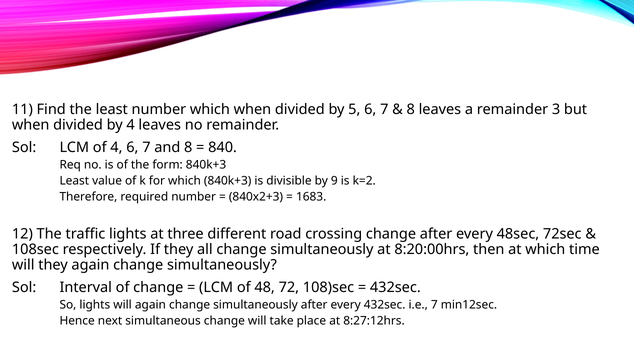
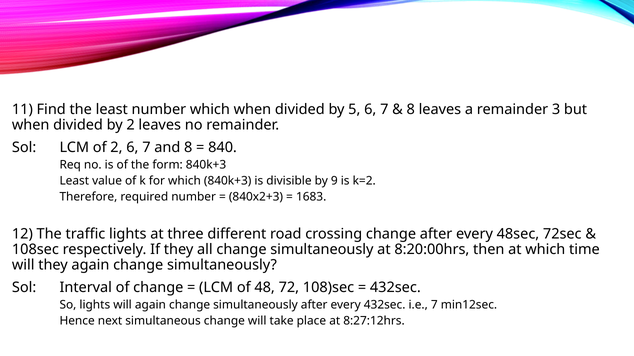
by 4: 4 -> 2
of 4: 4 -> 2
